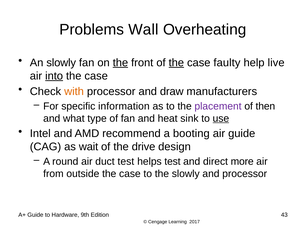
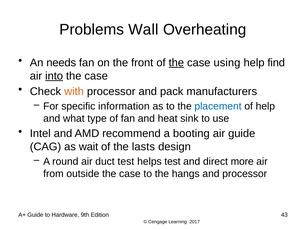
An slowly: slowly -> needs
the at (120, 62) underline: present -> none
faulty: faulty -> using
live: live -> find
draw: draw -> pack
placement colour: purple -> blue
of then: then -> help
use underline: present -> none
drive: drive -> lasts
the slowly: slowly -> hangs
